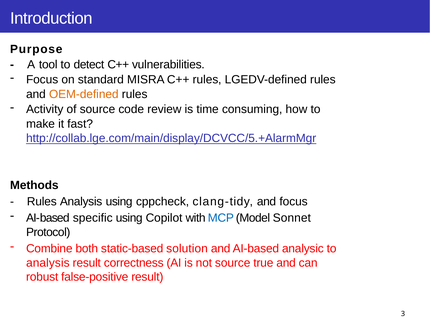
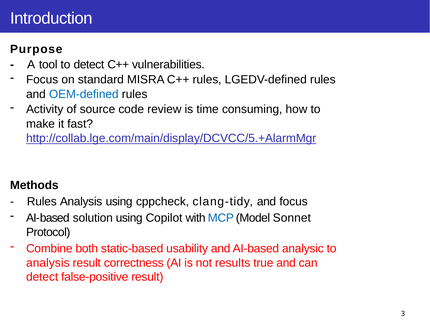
OEM-defined colour: orange -> blue
specific: specific -> solution
solution: solution -> usability
not source: source -> results
robust at (42, 277): robust -> detect
